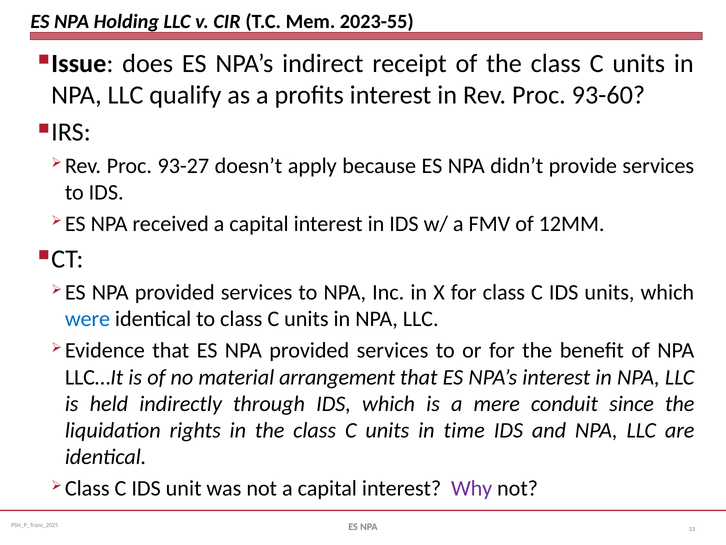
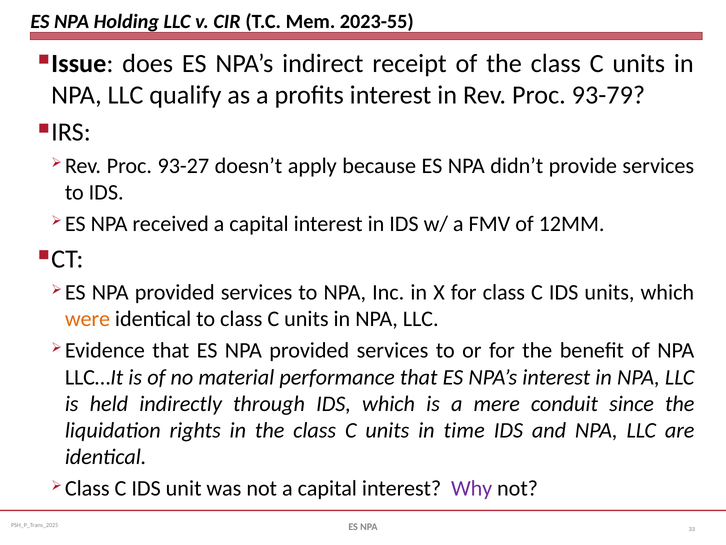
93-60: 93-60 -> 93-79
were colour: blue -> orange
arrangement: arrangement -> performance
